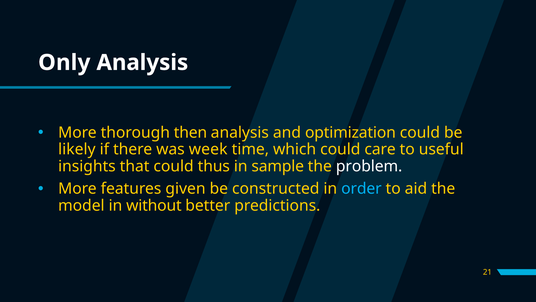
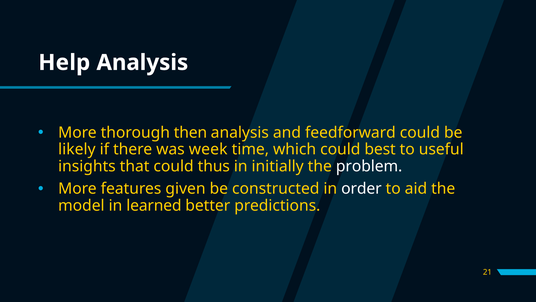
Only: Only -> Help
optimization: optimization -> feedforward
care: care -> best
sample: sample -> initially
order colour: light blue -> white
without: without -> learned
